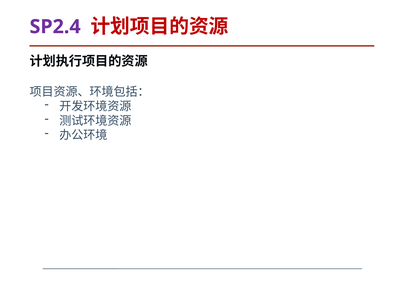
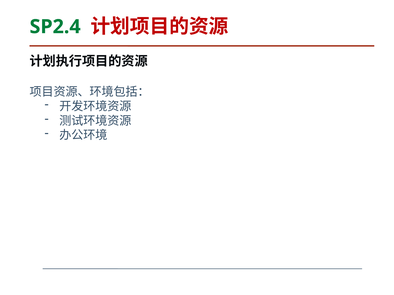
SP2.4 colour: purple -> green
